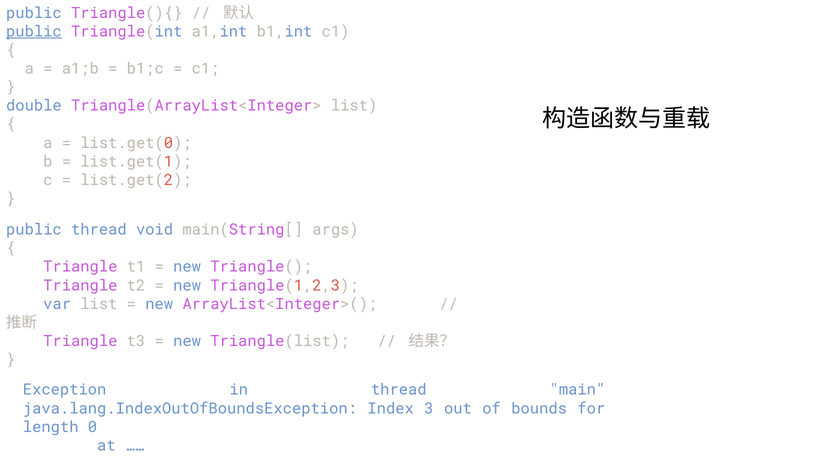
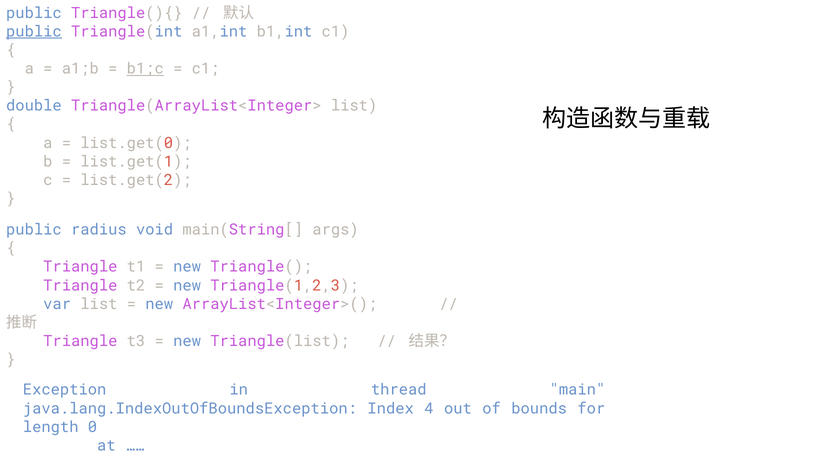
b1;c underline: none -> present
public thread: thread -> radius
3: 3 -> 4
